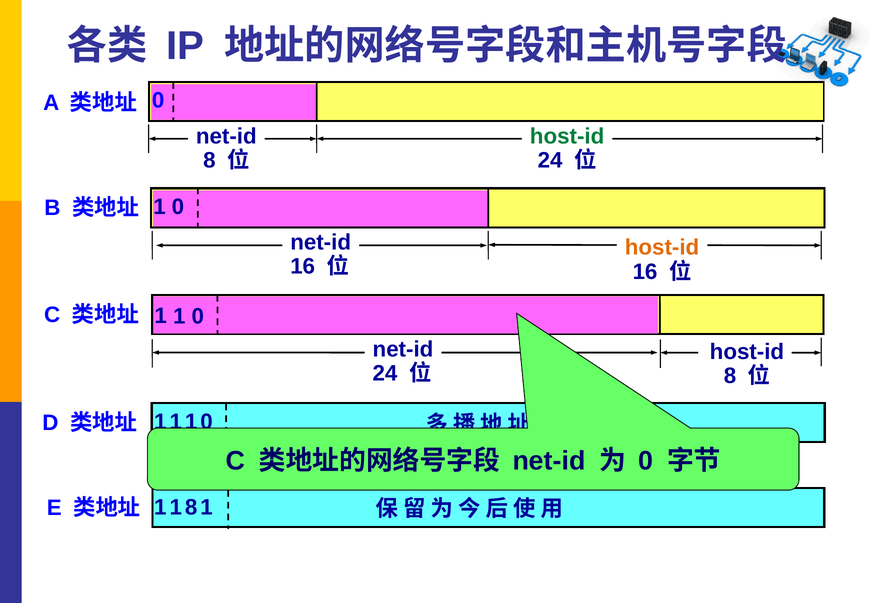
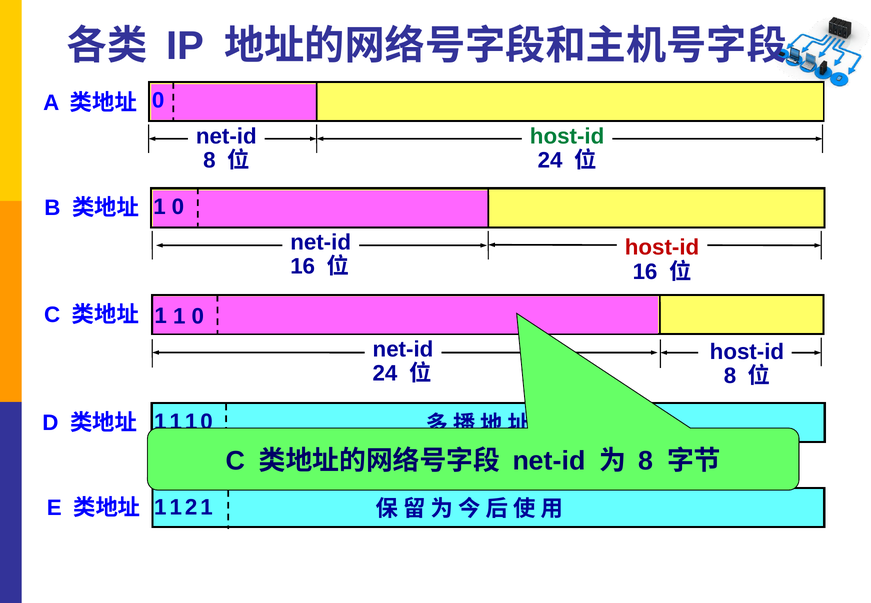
host-id at (662, 248) colour: orange -> red
0 at (646, 461): 0 -> 8
1 8: 8 -> 2
